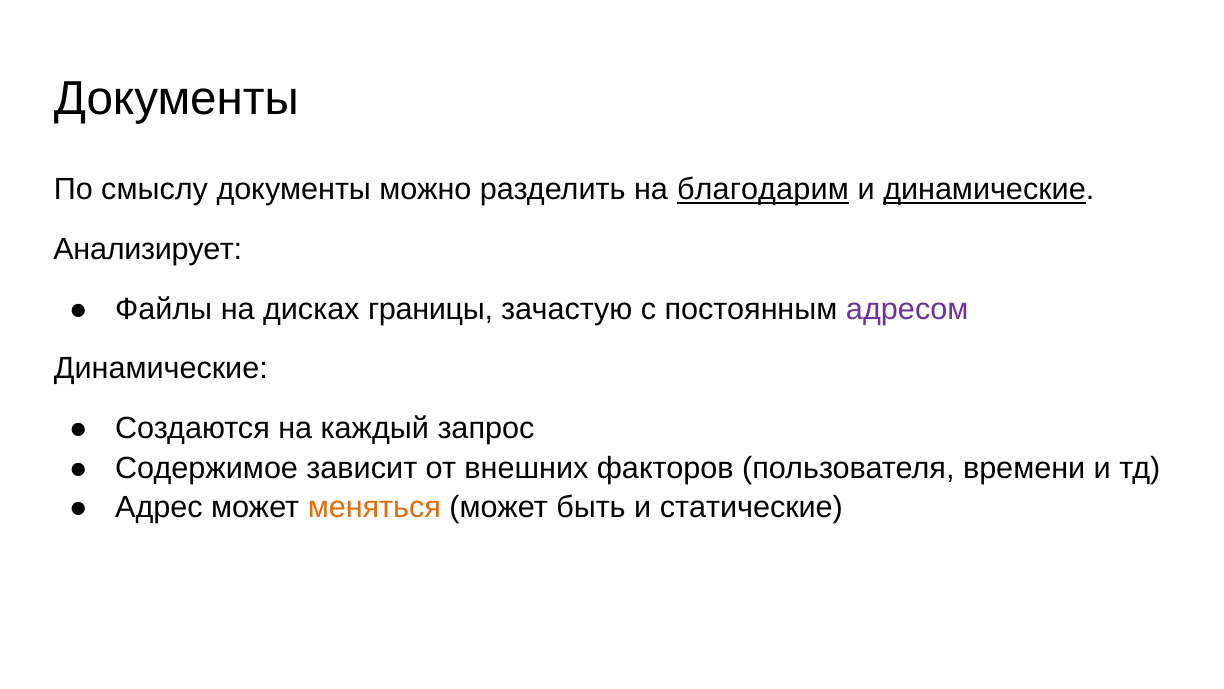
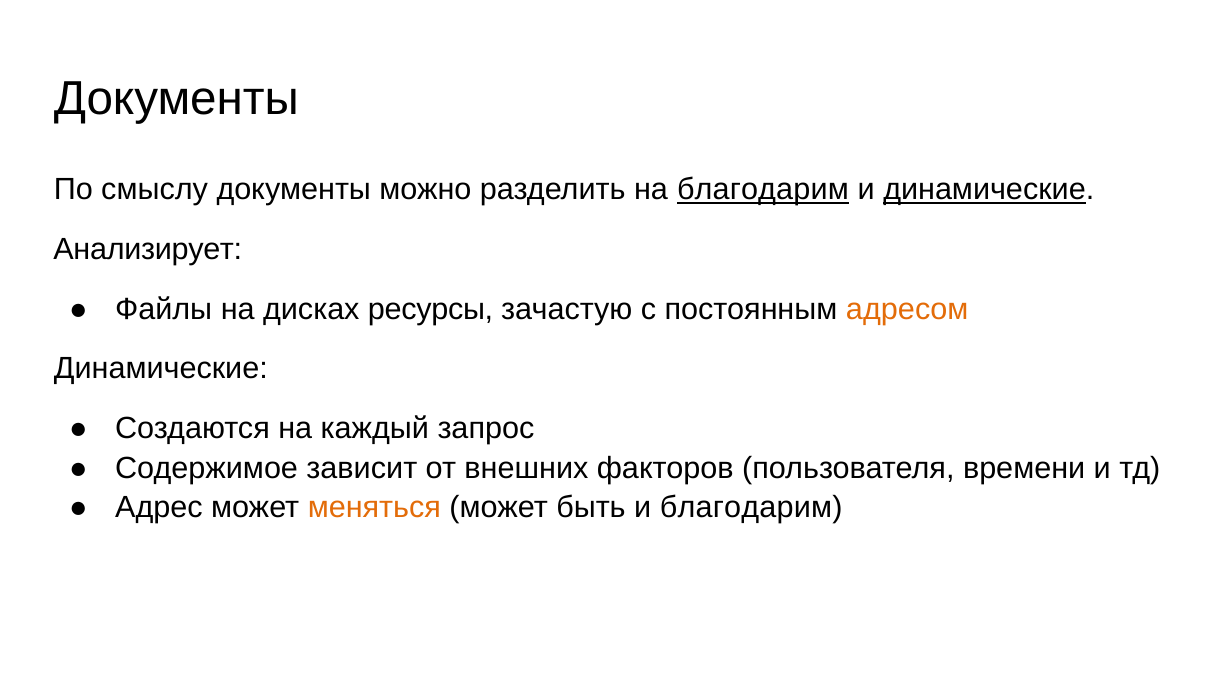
границы: границы -> ресурсы
адресом colour: purple -> orange
и статические: статические -> благодарим
